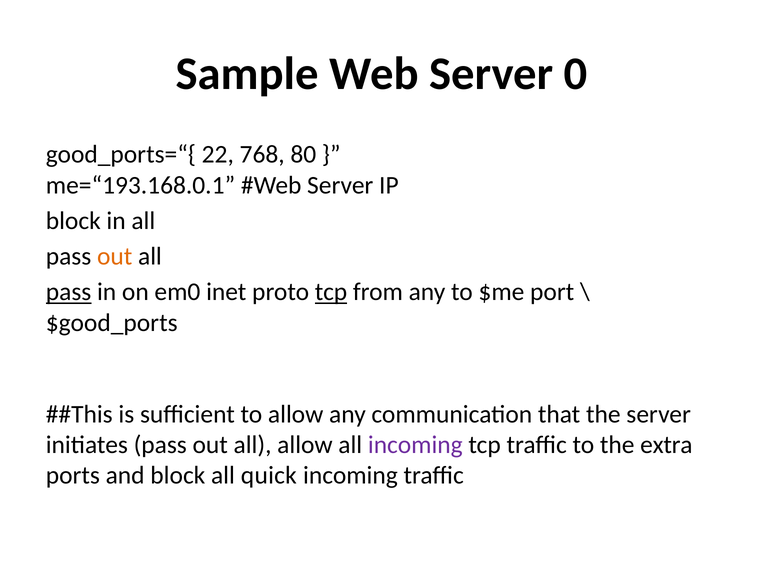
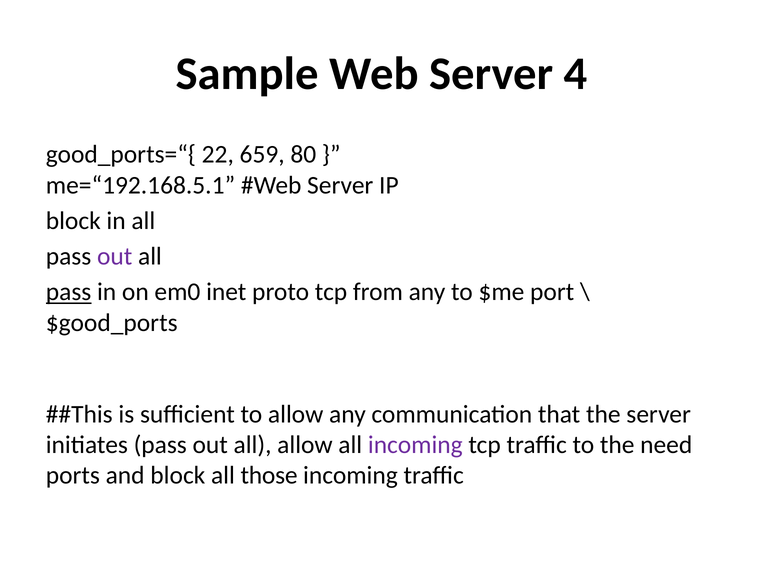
0: 0 -> 4
768: 768 -> 659
me=“193.168.0.1: me=“193.168.0.1 -> me=“192.168.5.1
out at (115, 256) colour: orange -> purple
tcp at (331, 292) underline: present -> none
extra: extra -> need
quick: quick -> those
